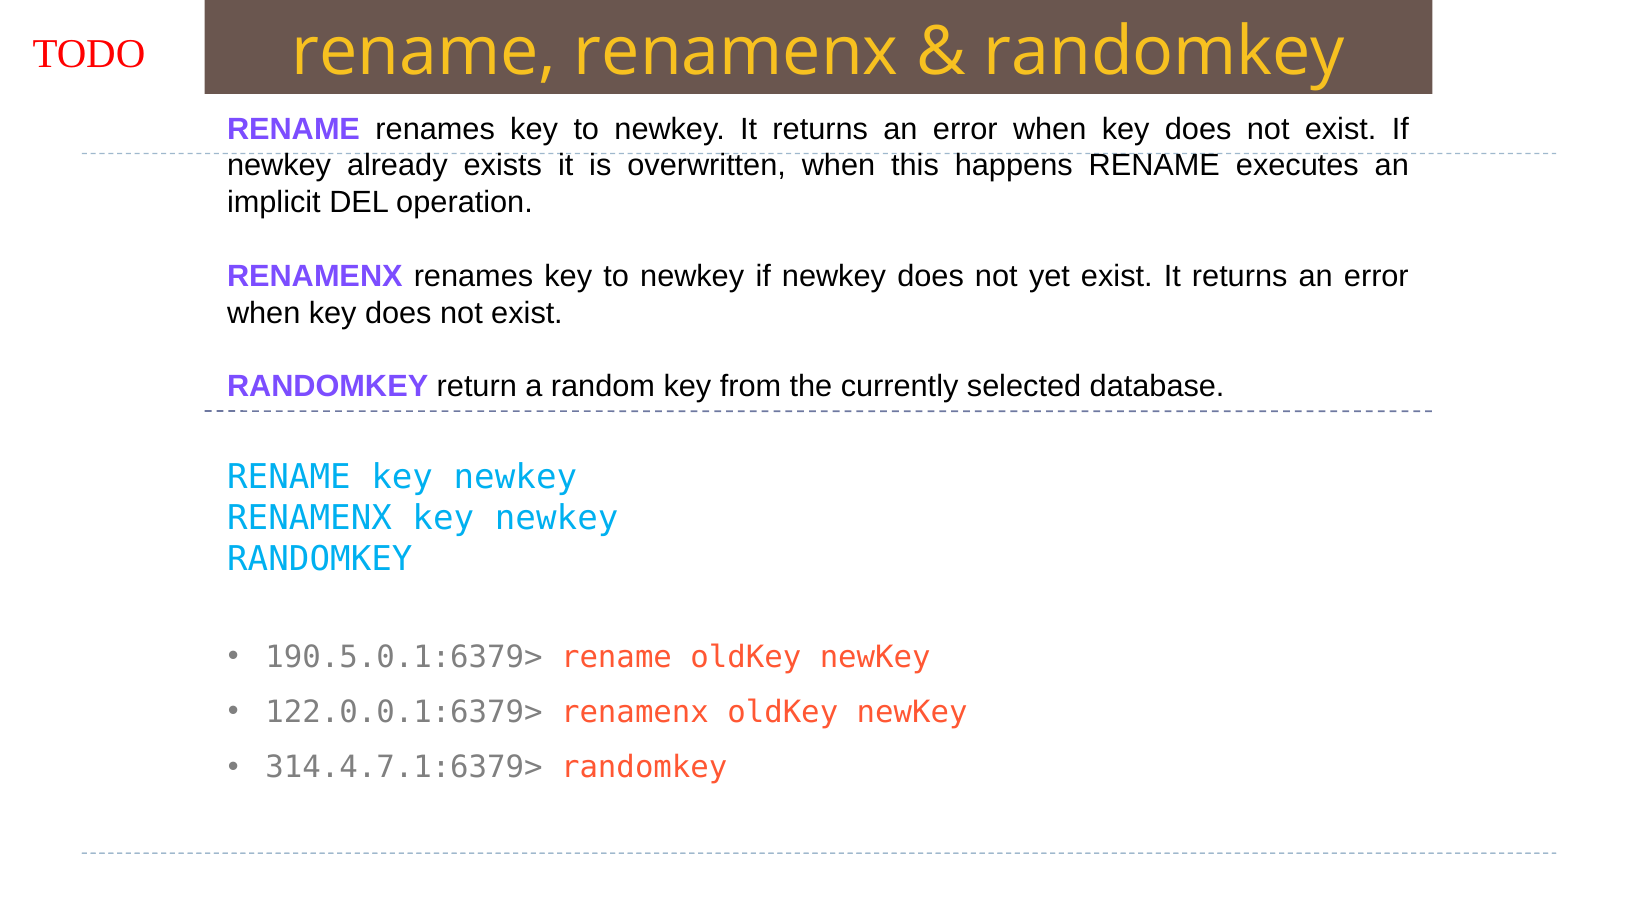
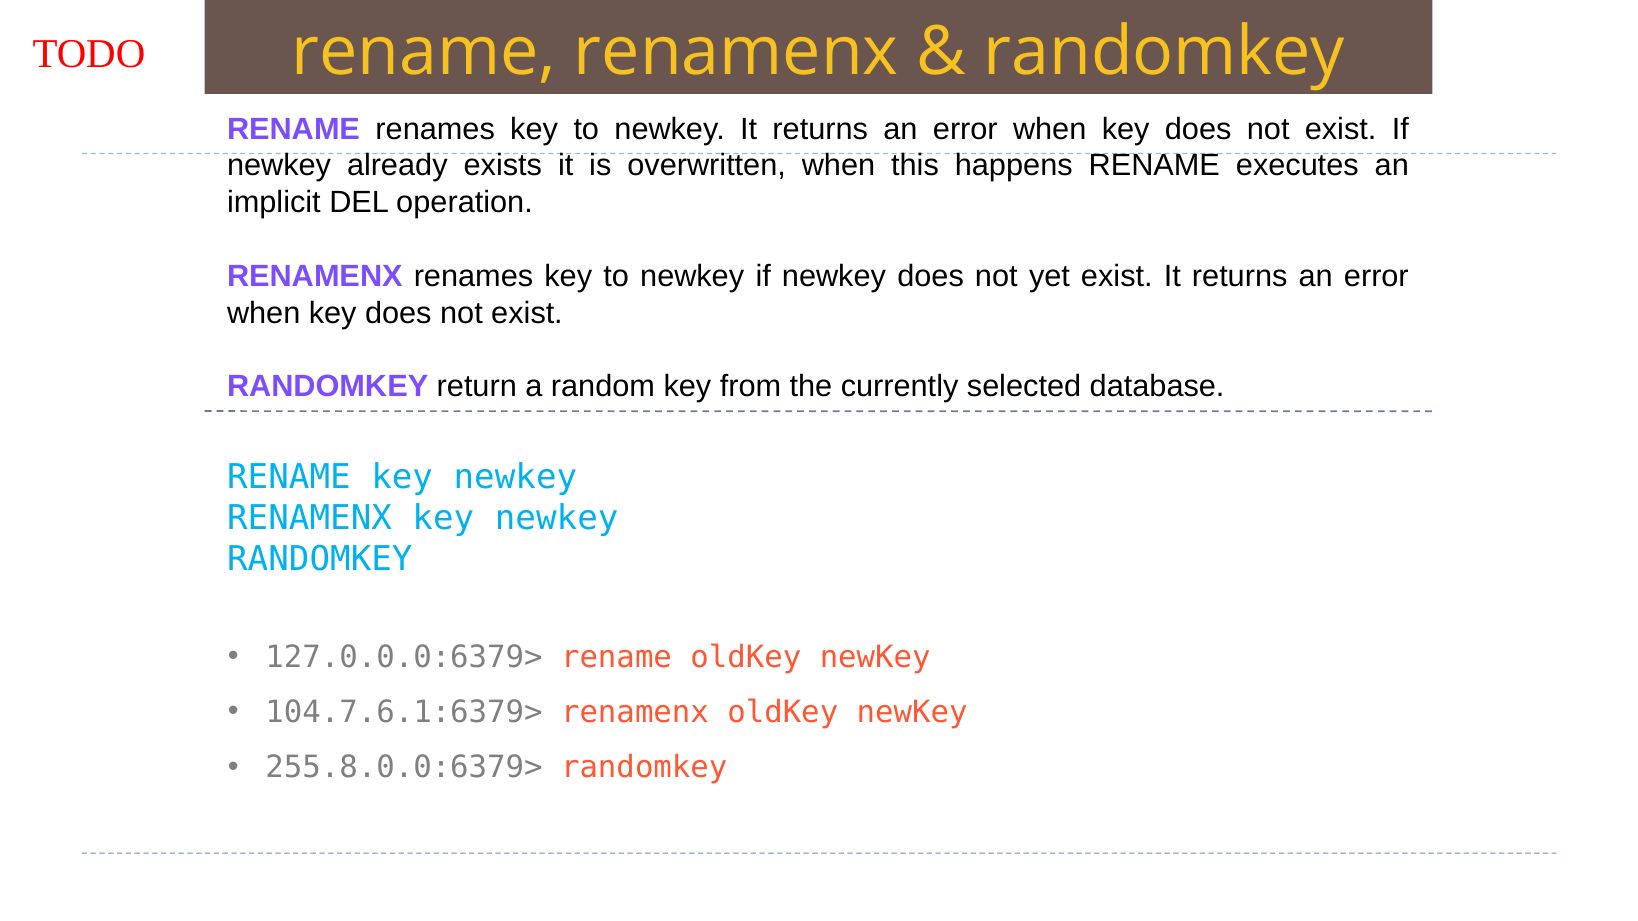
190.5.0.1:6379>: 190.5.0.1:6379> -> 127.0.0.0:6379>
122.0.0.1:6379>: 122.0.0.1:6379> -> 104.7.6.1:6379>
314.4.7.1:6379>: 314.4.7.1:6379> -> 255.8.0.0:6379>
